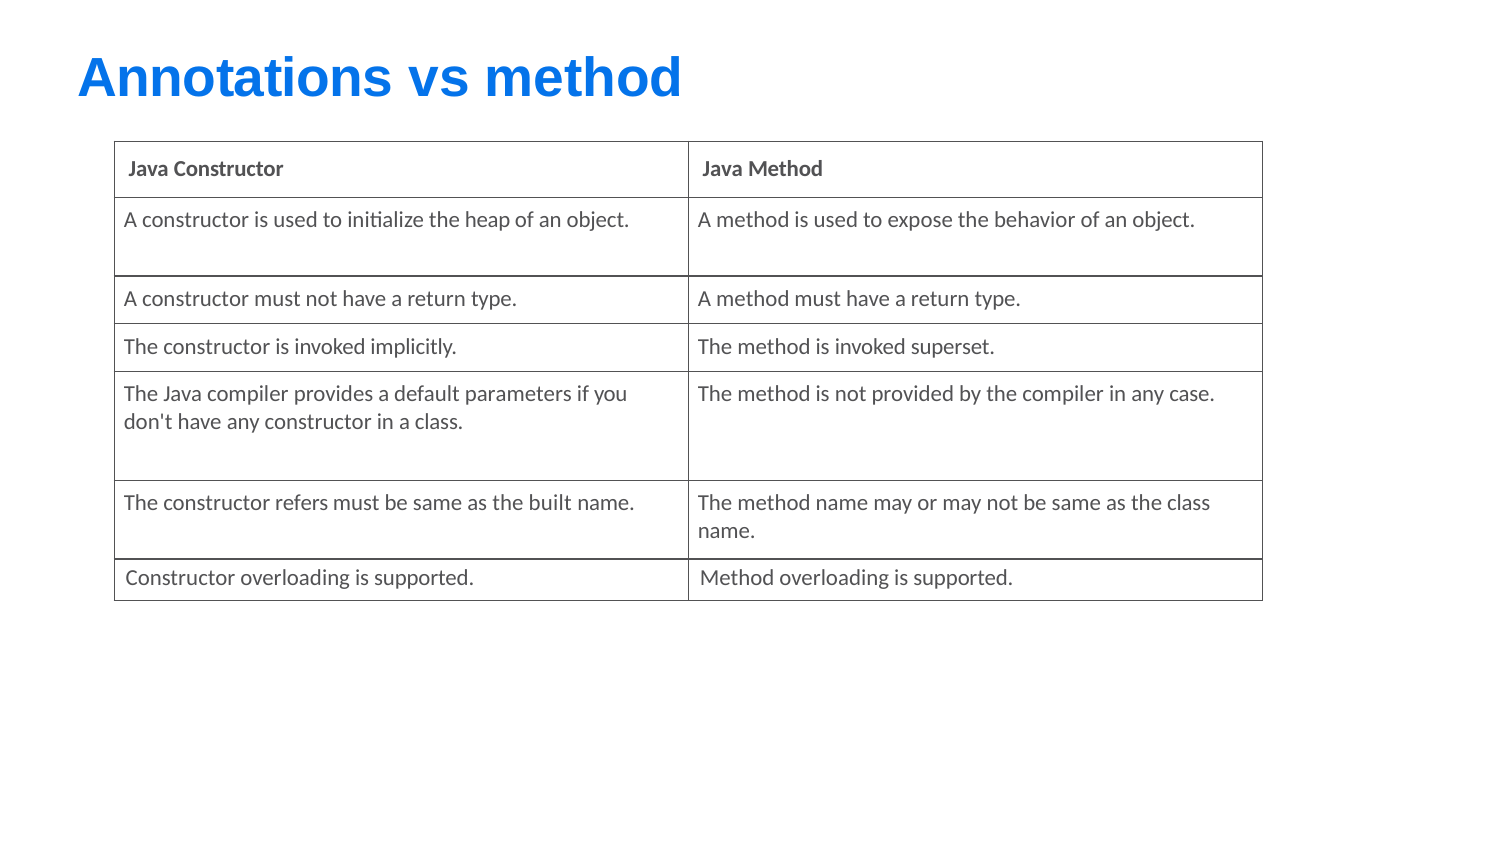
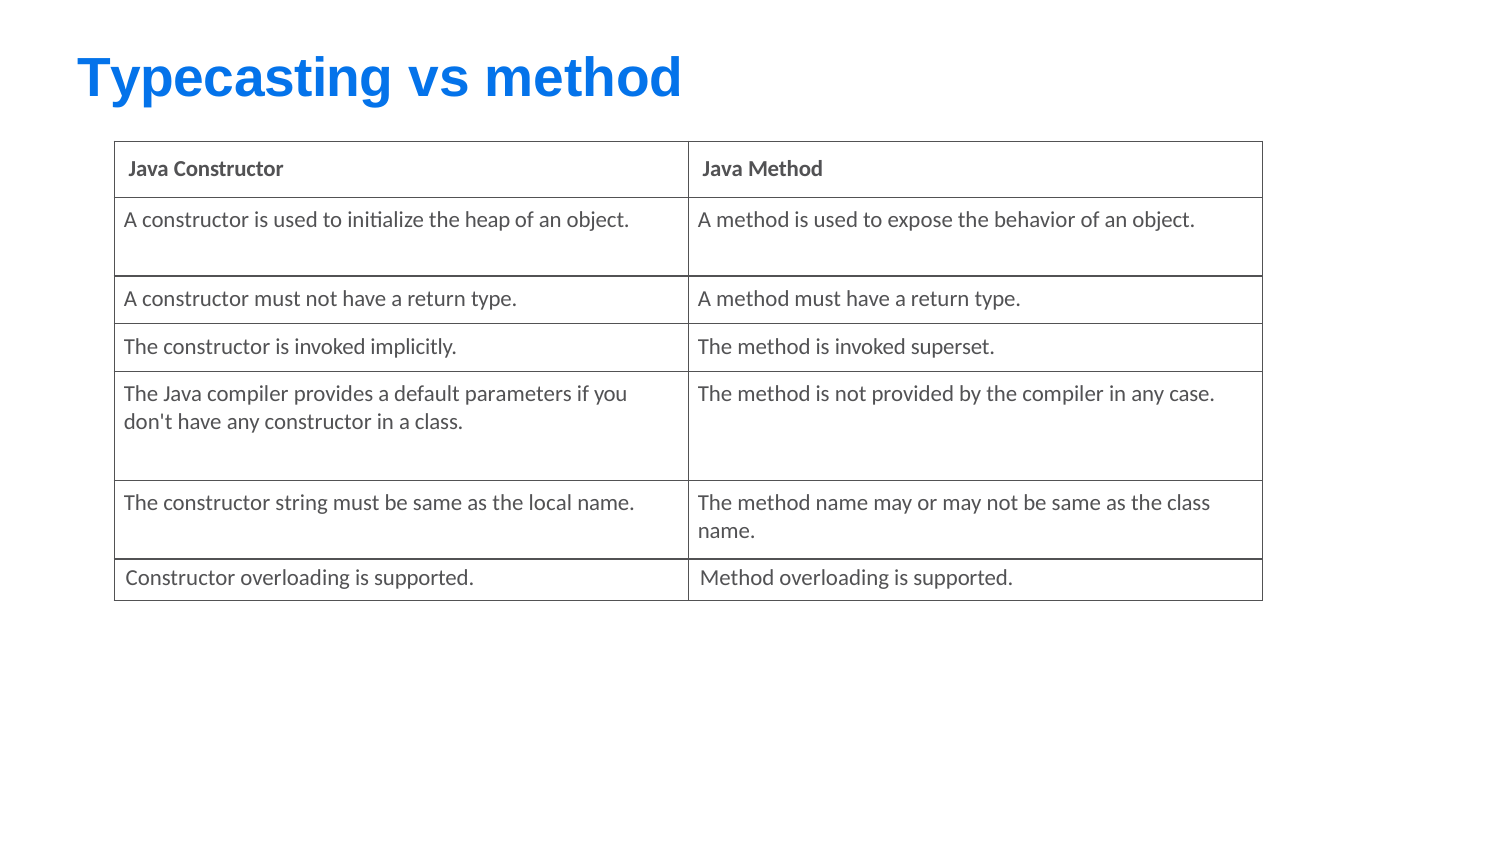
Annotations: Annotations -> Typecasting
refers: refers -> string
built: built -> local
